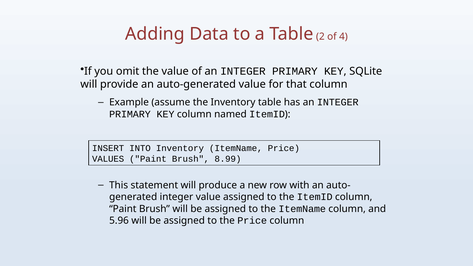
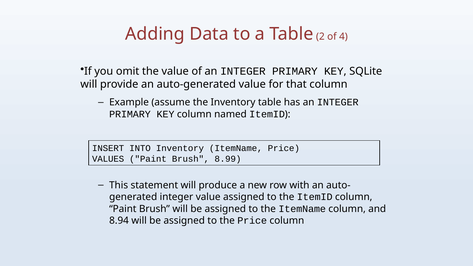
5.96: 5.96 -> 8.94
